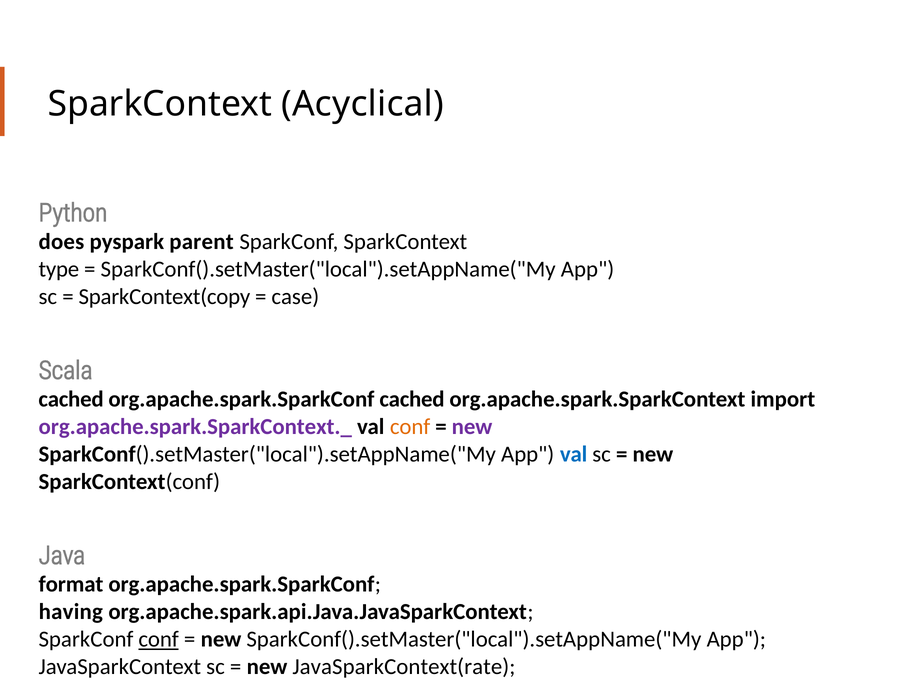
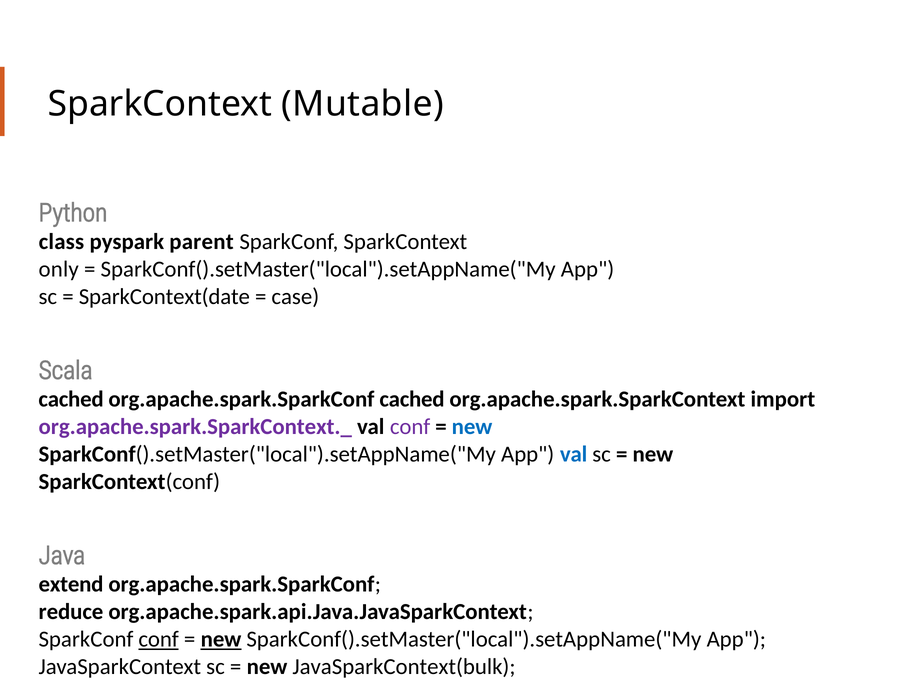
Acyclical: Acyclical -> Mutable
does: does -> class
type: type -> only
SparkContext(copy: SparkContext(copy -> SparkContext(date
conf at (410, 426) colour: orange -> purple
new at (472, 426) colour: purple -> blue
format: format -> extend
having: having -> reduce
new at (221, 639) underline: none -> present
JavaSparkContext(rate: JavaSparkContext(rate -> JavaSparkContext(bulk
